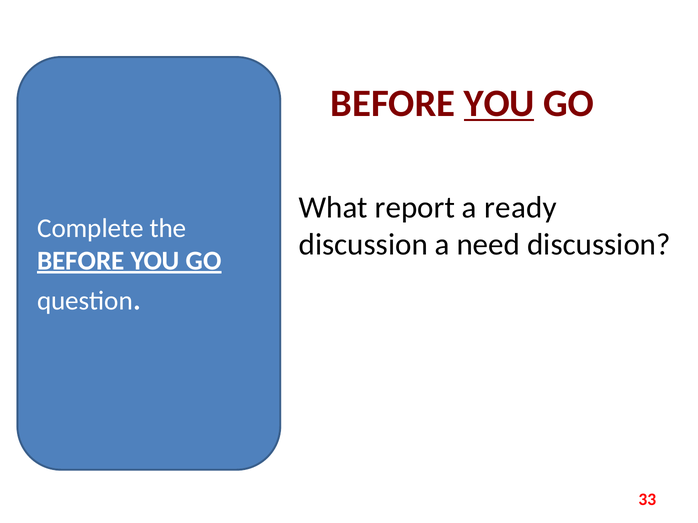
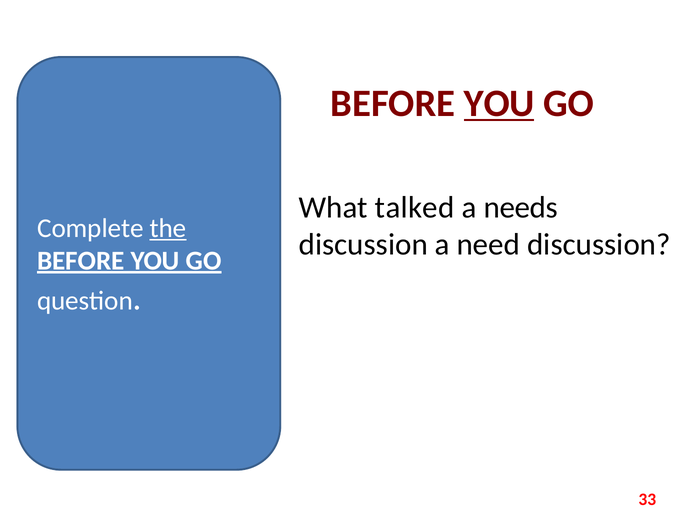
report: report -> talked
ready: ready -> needs
the underline: none -> present
